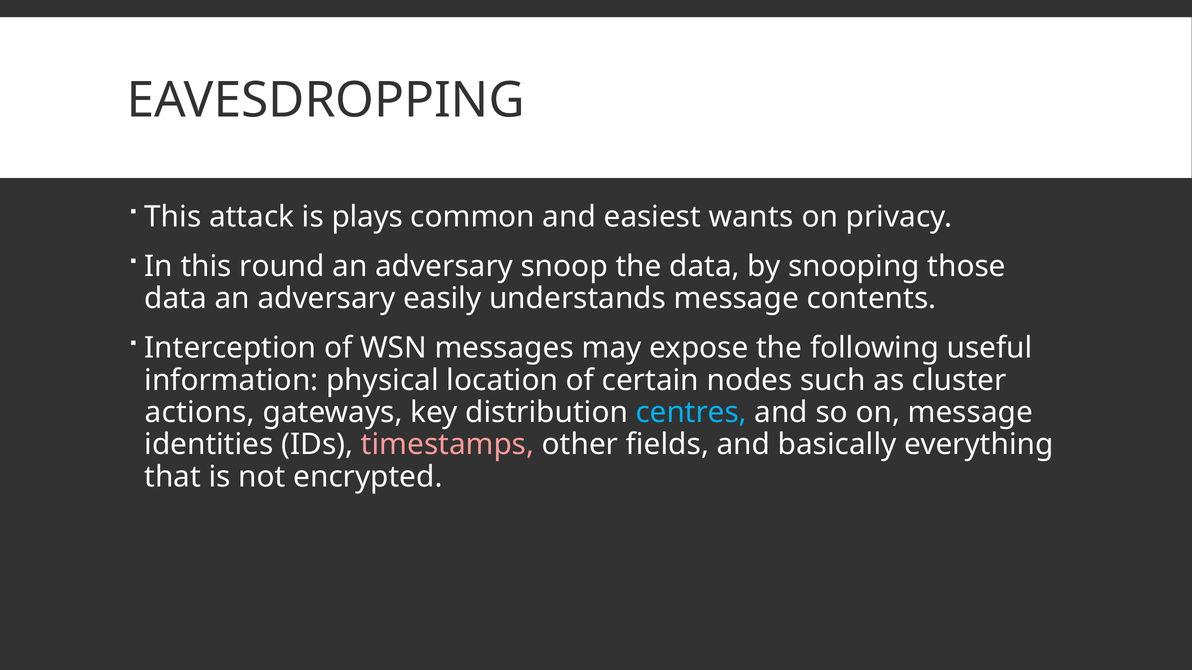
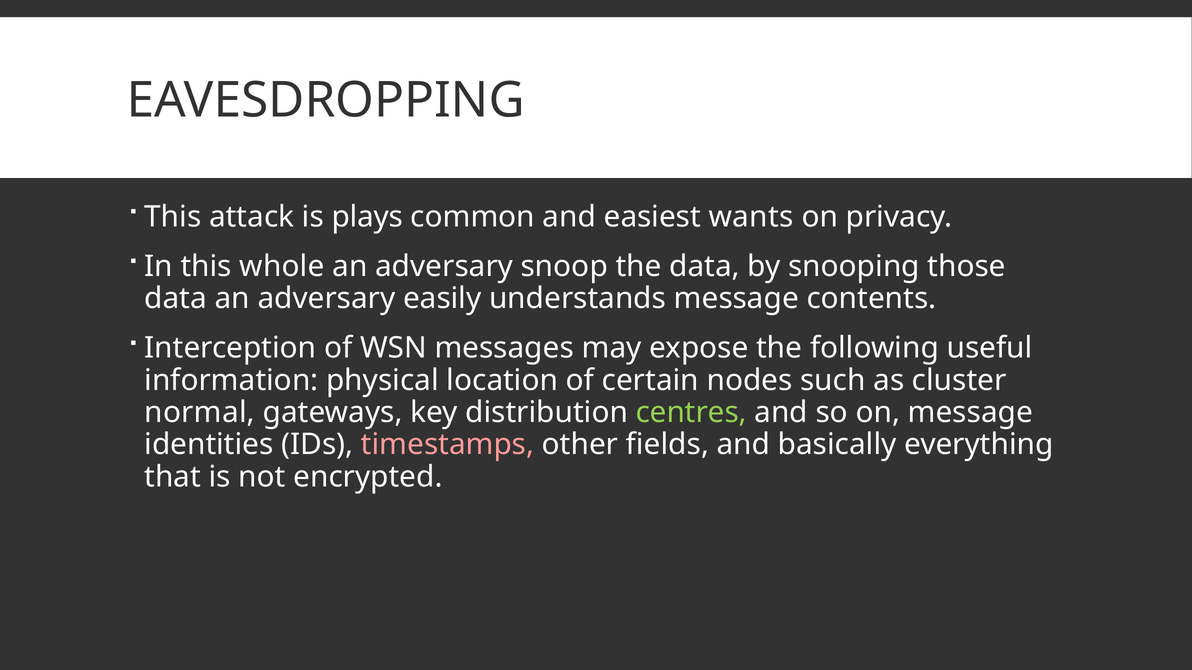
round: round -> whole
actions: actions -> normal
centres colour: light blue -> light green
